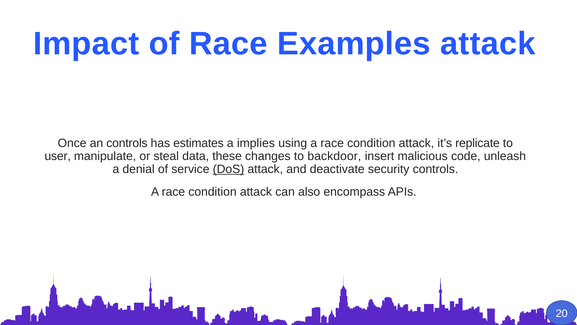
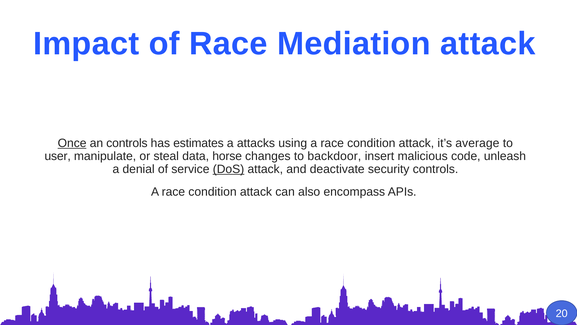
Examples: Examples -> Mediation
Once underline: none -> present
implies: implies -> attacks
replicate: replicate -> average
these: these -> horse
